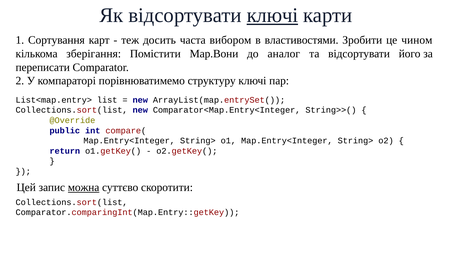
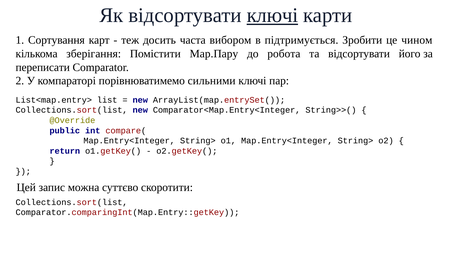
властивостями: властивостями -> підтримується
Map.Вони: Map.Вони -> Map.Пару
аналог: аналог -> робота
структуру: структуру -> сильними
можна underline: present -> none
